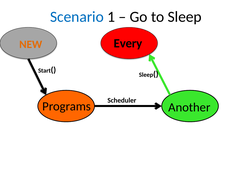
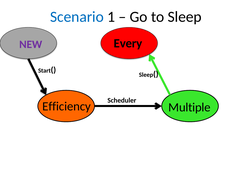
NEW colour: orange -> purple
Programs: Programs -> Efficiency
Another: Another -> Multiple
